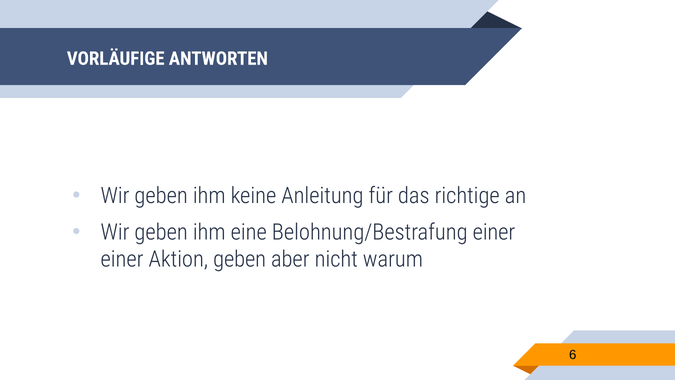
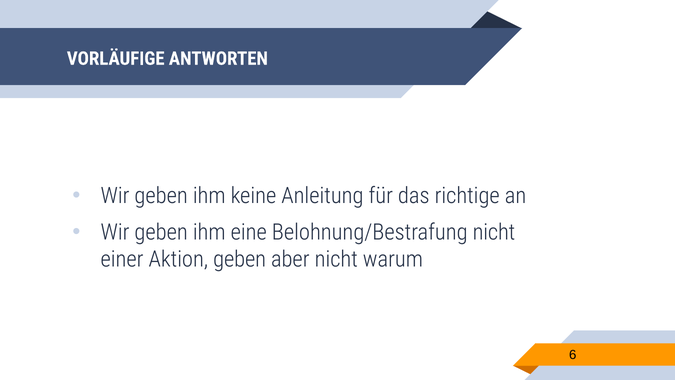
Belohnung/Bestrafung einer: einer -> nicht
